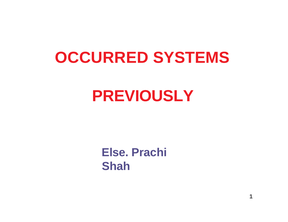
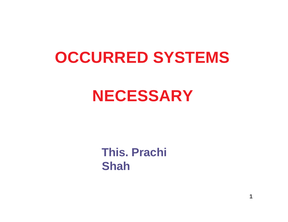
PREVIOUSLY: PREVIOUSLY -> NECESSARY
Else: Else -> This
